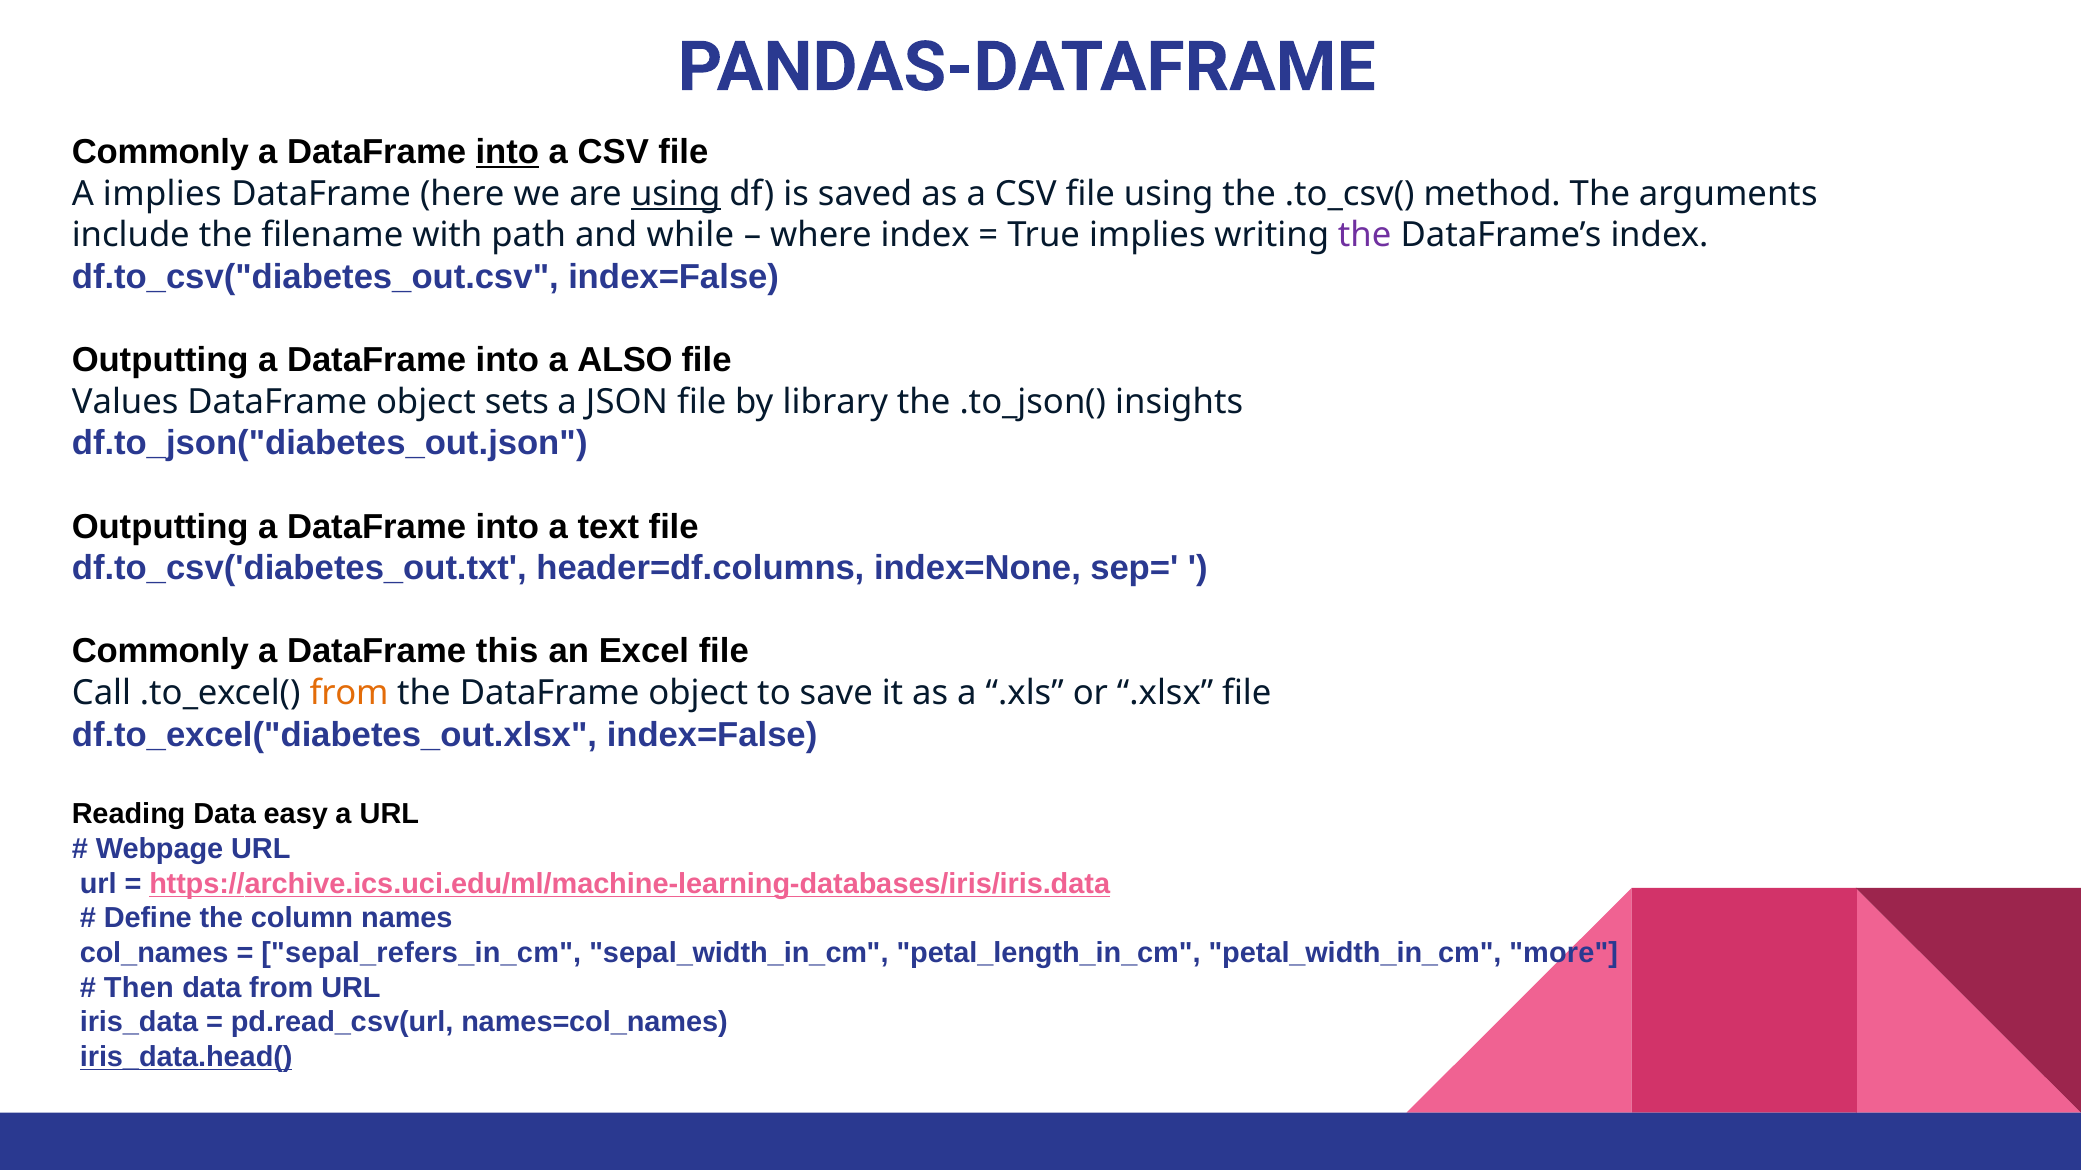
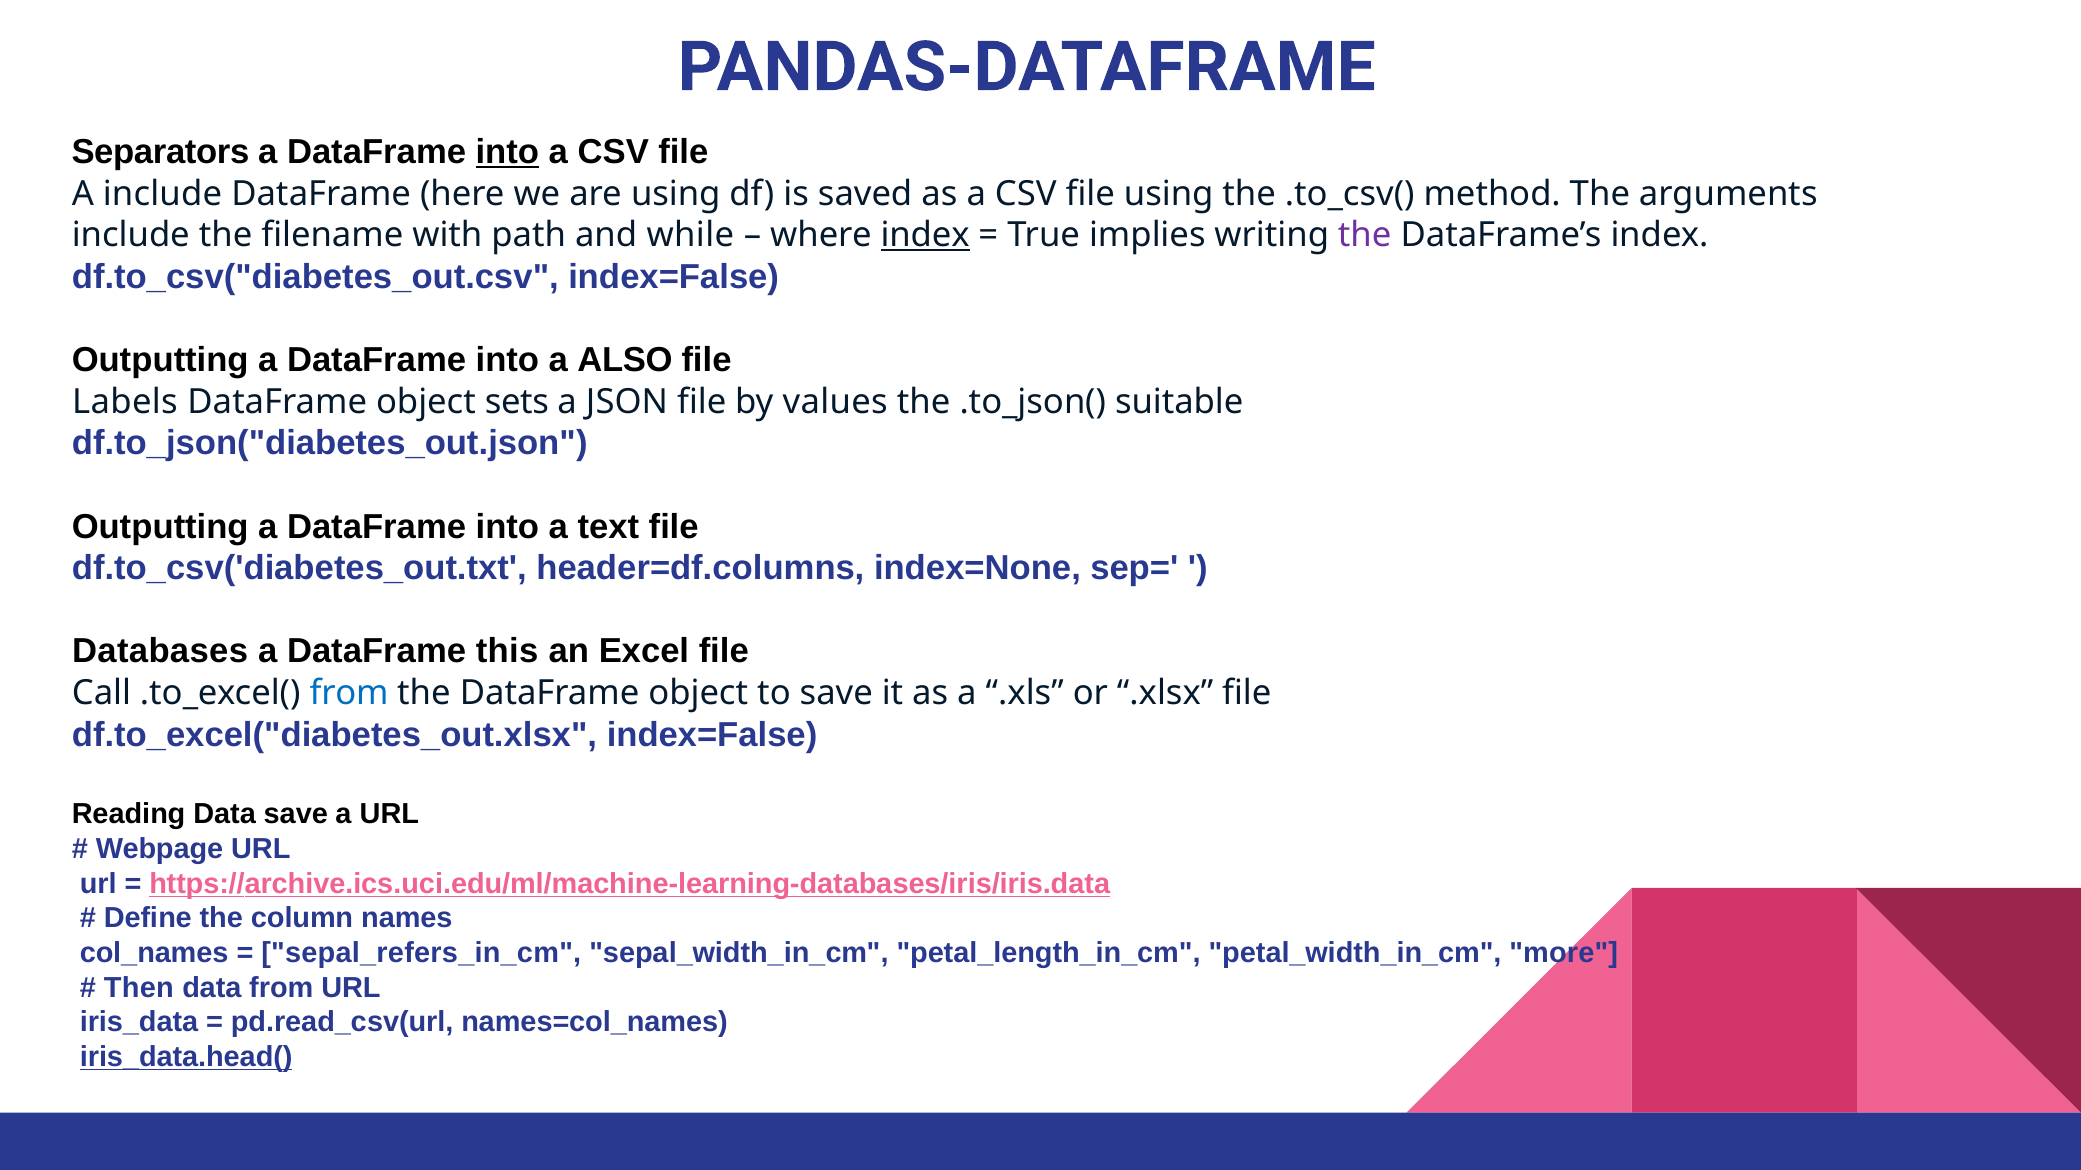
Commonly at (160, 152): Commonly -> Separators
A implies: implies -> include
using at (676, 194) underline: present -> none
index at (925, 236) underline: none -> present
Values: Values -> Labels
library: library -> values
insights: insights -> suitable
Commonly at (160, 652): Commonly -> Databases
from at (349, 693) colour: orange -> blue
Data easy: easy -> save
